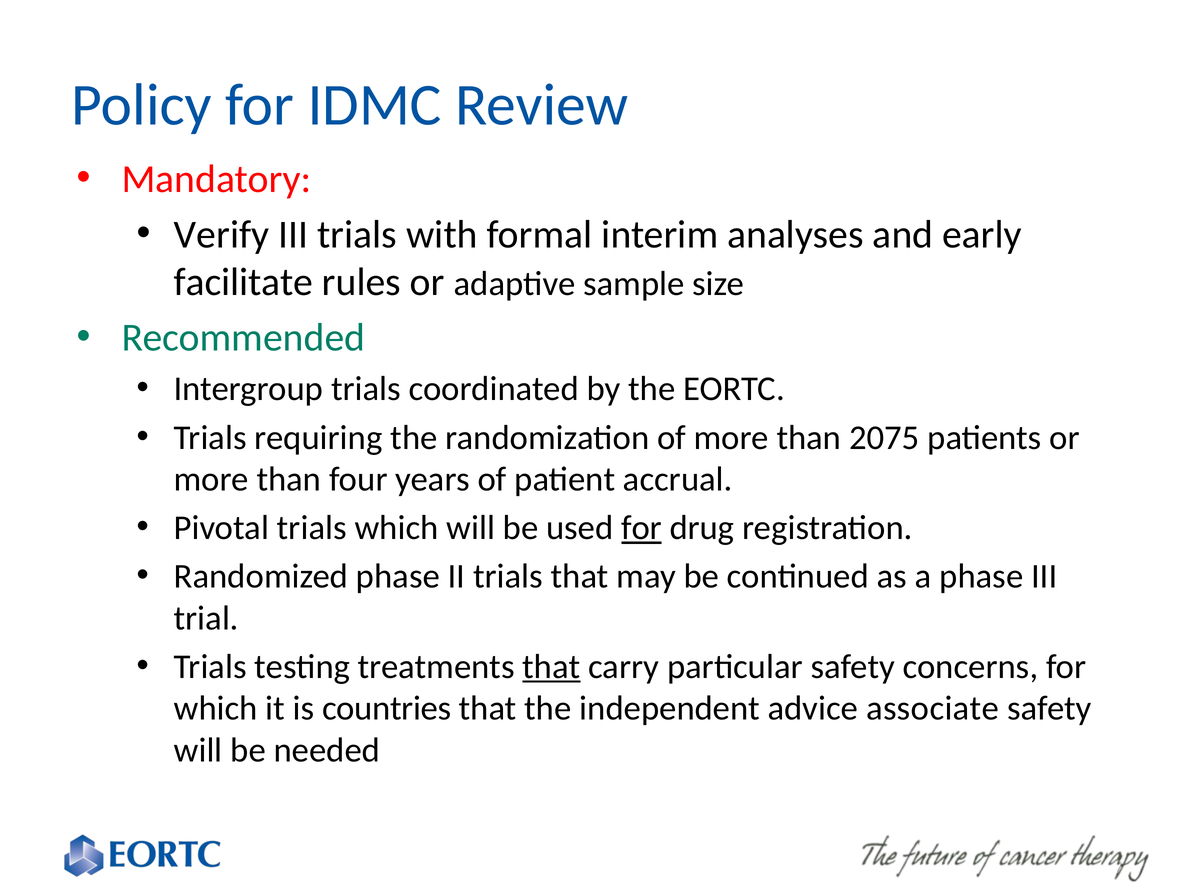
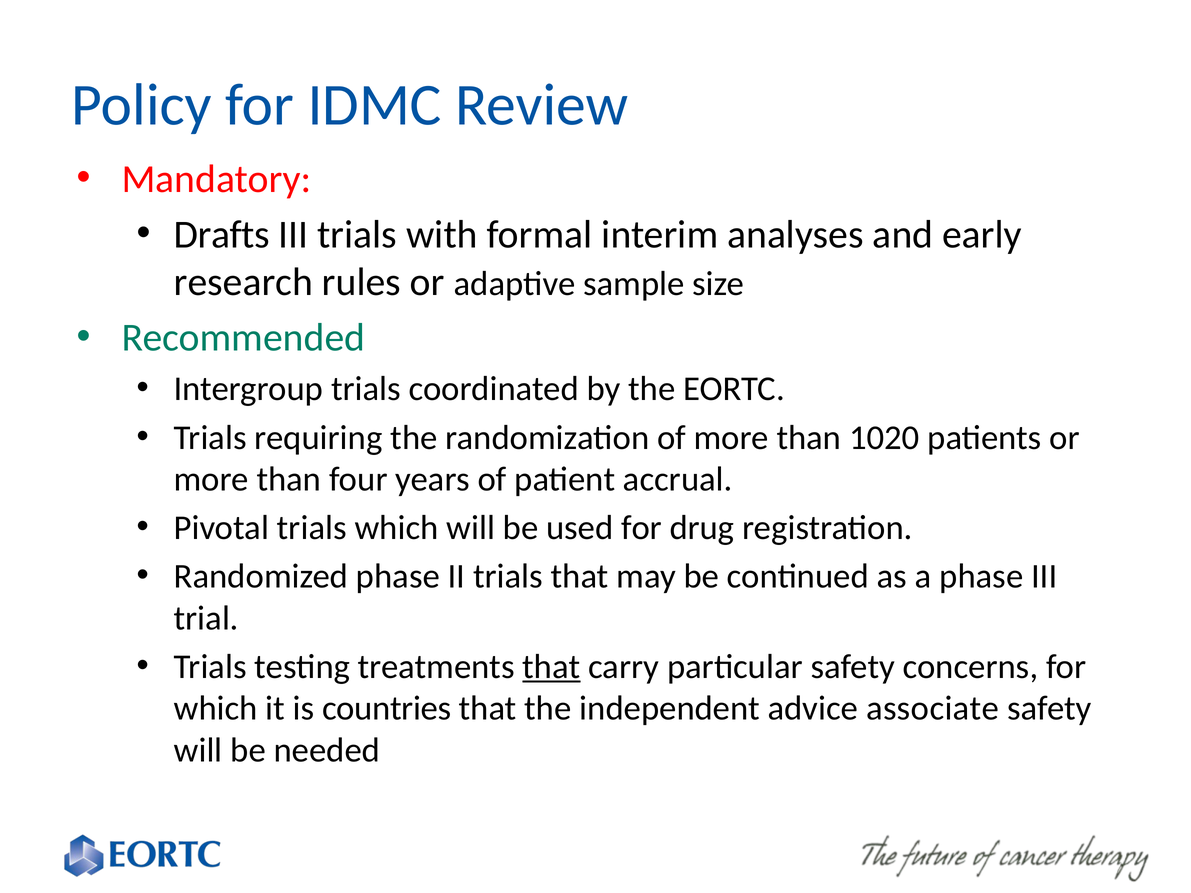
Verify: Verify -> Drafts
facilitate: facilitate -> research
2075: 2075 -> 1020
for at (642, 528) underline: present -> none
